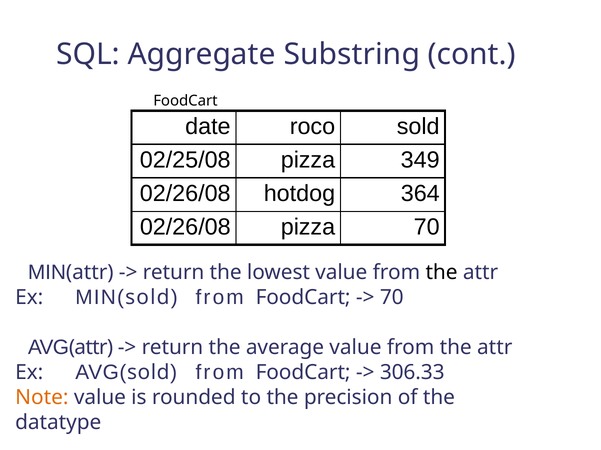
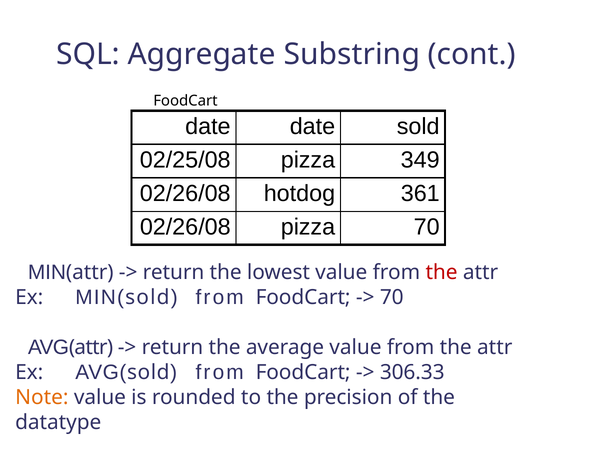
date roco: roco -> date
364: 364 -> 361
the at (442, 273) colour: black -> red
